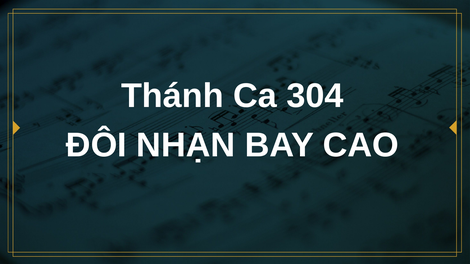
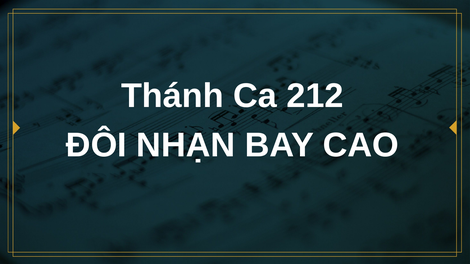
304: 304 -> 212
